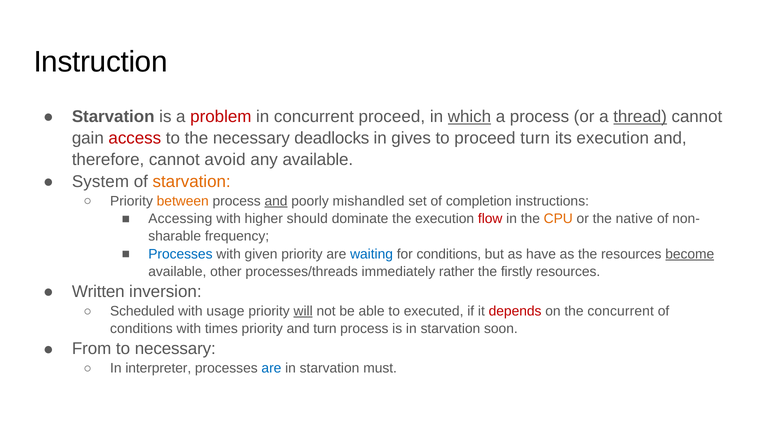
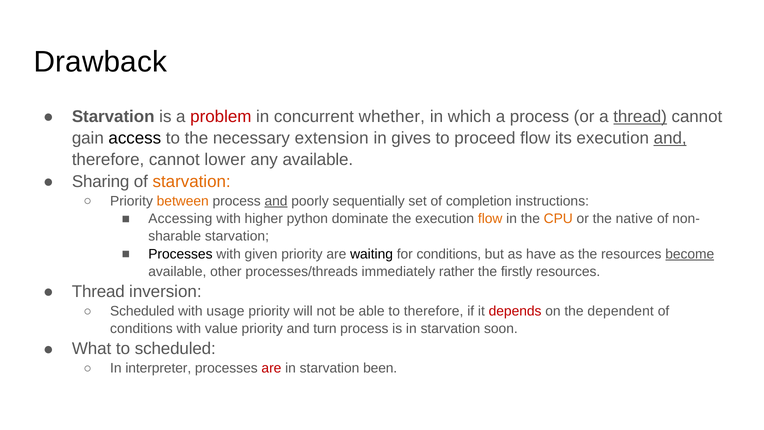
Instruction: Instruction -> Drawback
concurrent proceed: proceed -> whether
which underline: present -> none
access colour: red -> black
deadlocks: deadlocks -> extension
proceed turn: turn -> flow
and at (670, 138) underline: none -> present
avoid: avoid -> lower
System: System -> Sharing
mishandled: mishandled -> sequentially
should: should -> python
flow at (490, 219) colour: red -> orange
frequency at (237, 236): frequency -> starvation
Processes at (180, 254) colour: blue -> black
waiting colour: blue -> black
Written at (98, 292): Written -> Thread
will underline: present -> none
to executed: executed -> therefore
the concurrent: concurrent -> dependent
times: times -> value
From: From -> What
to necessary: necessary -> scheduled
are at (271, 368) colour: blue -> red
must: must -> been
